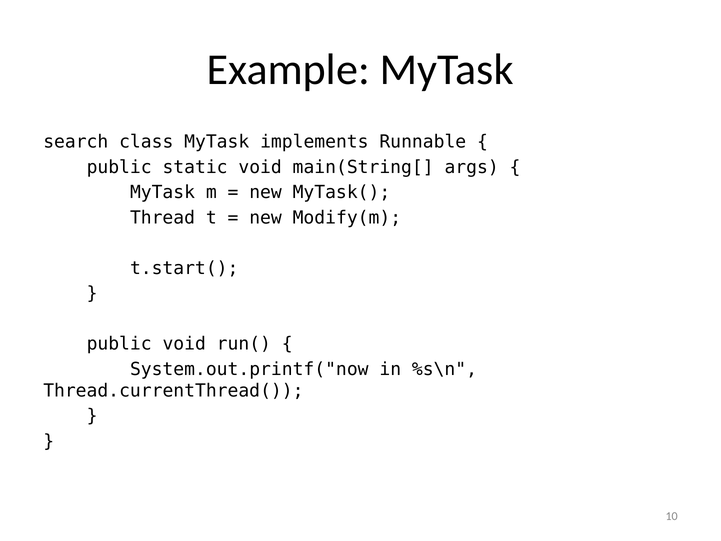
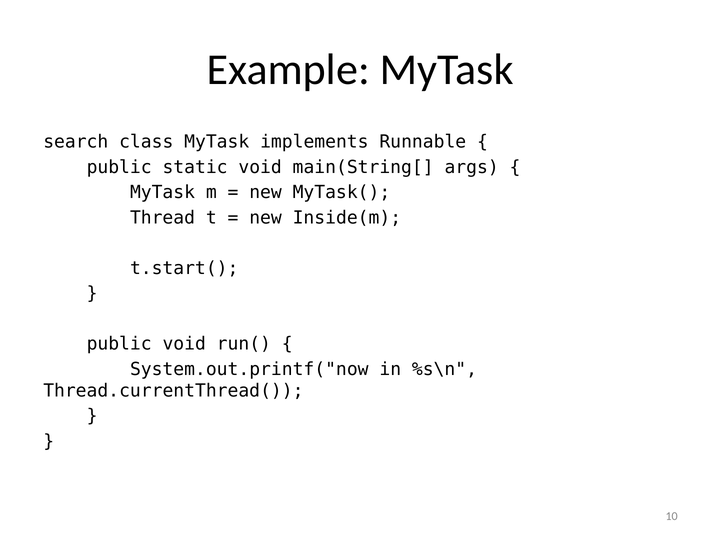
Modify(m: Modify(m -> Inside(m
